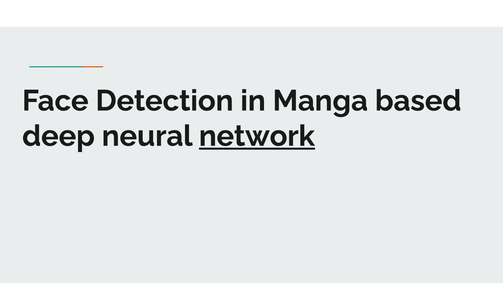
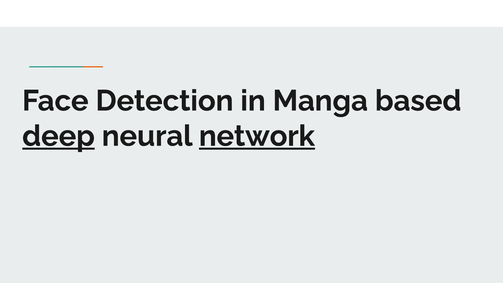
deep underline: none -> present
